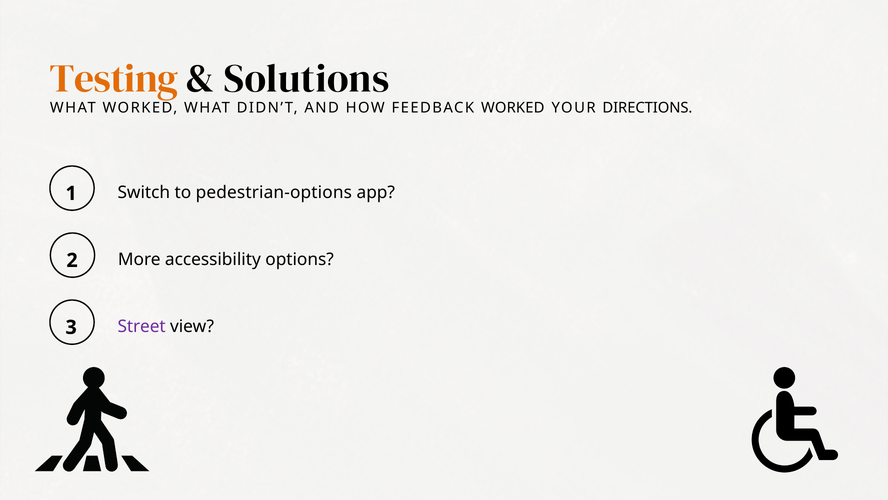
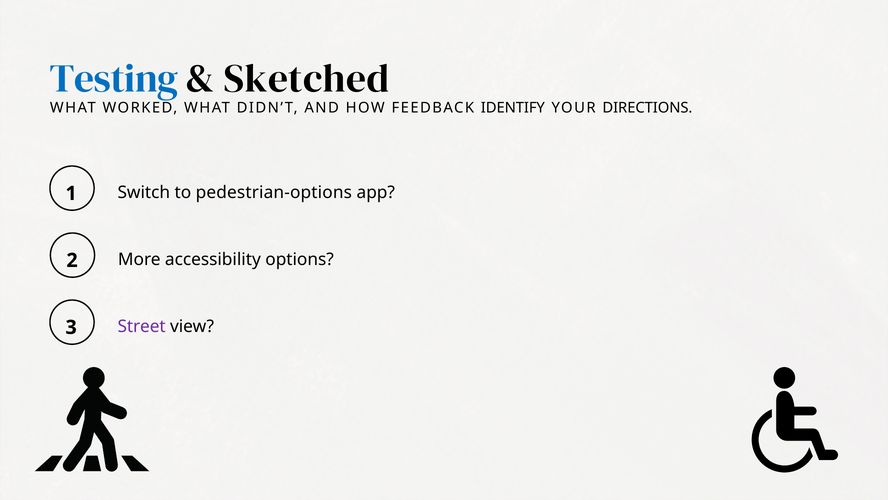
Testing colour: orange -> blue
Solutions: Solutions -> Sketched
FEEDBACK WORKED: WORKED -> IDENTIFY
